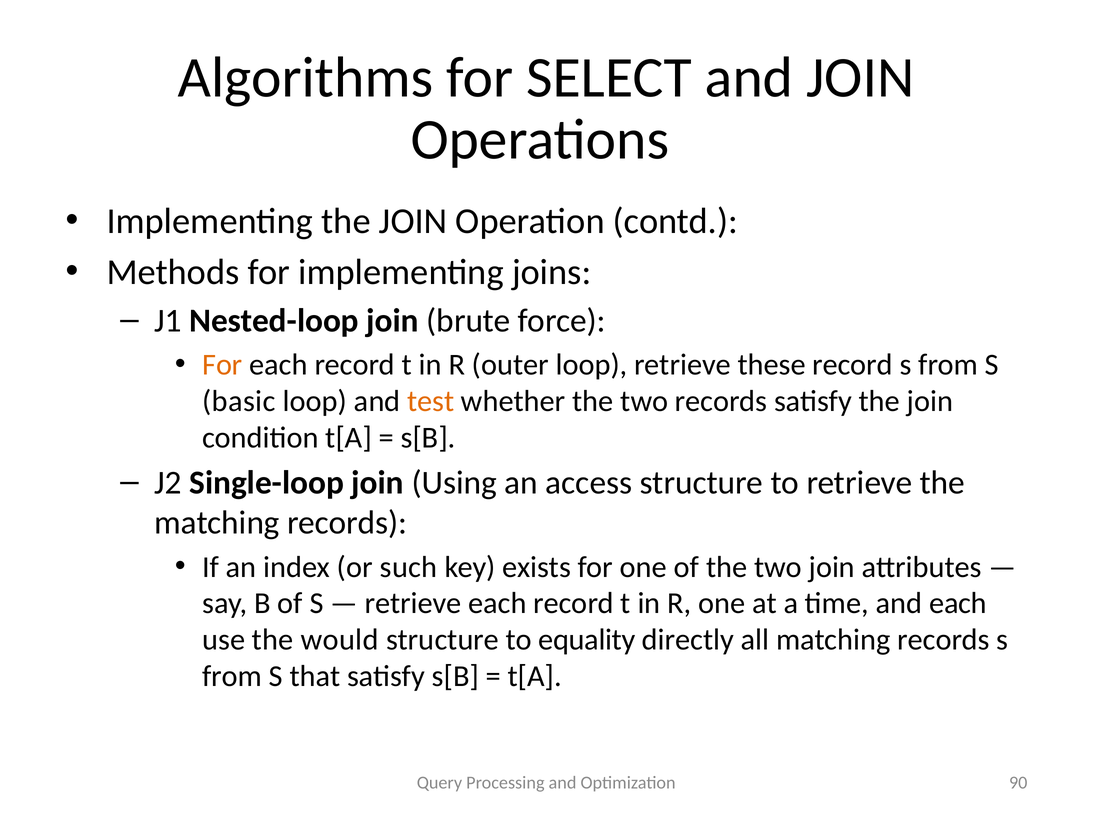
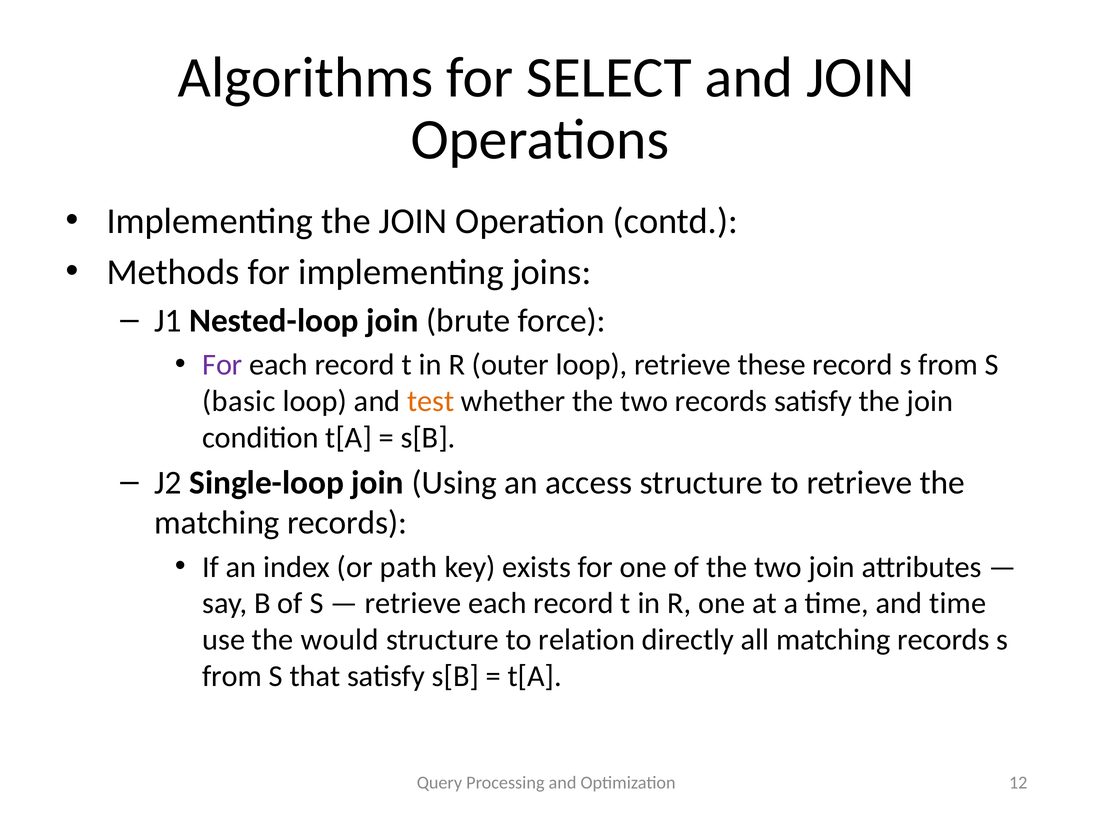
For at (222, 365) colour: orange -> purple
such: such -> path
and each: each -> time
equality: equality -> relation
90: 90 -> 12
